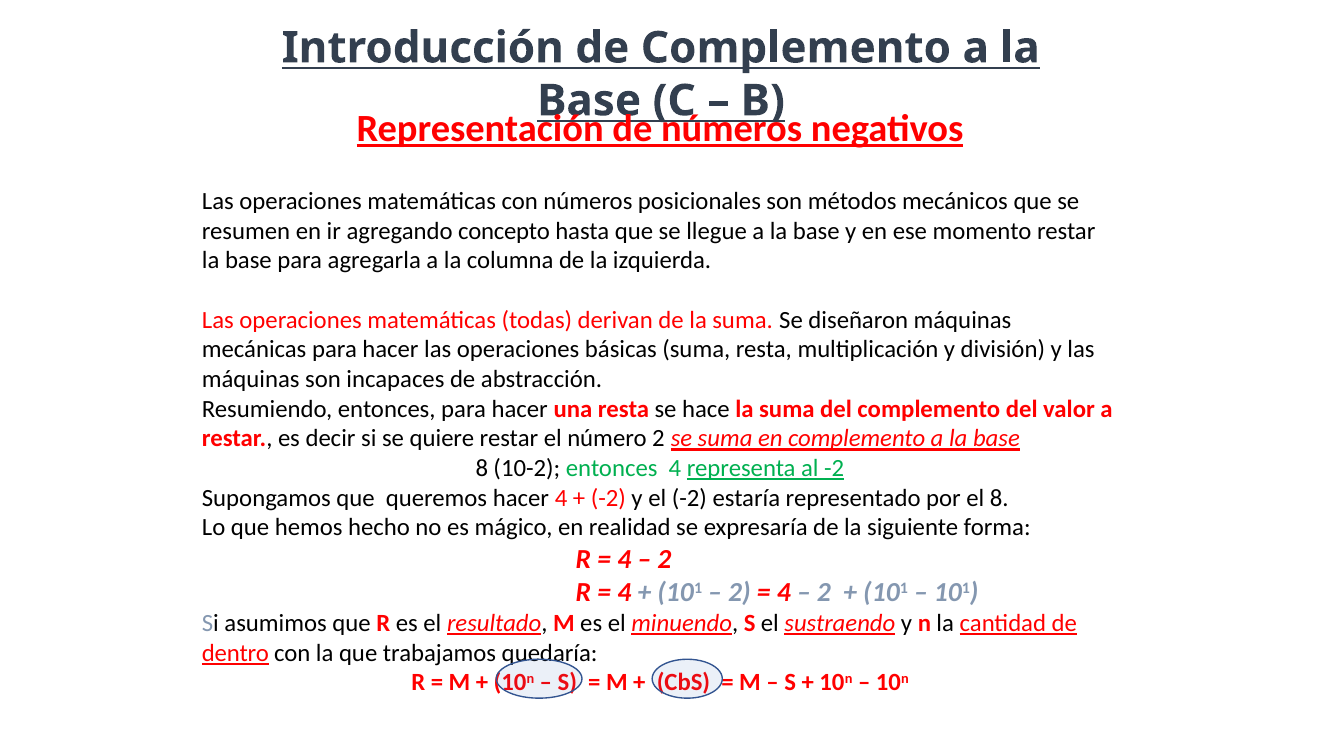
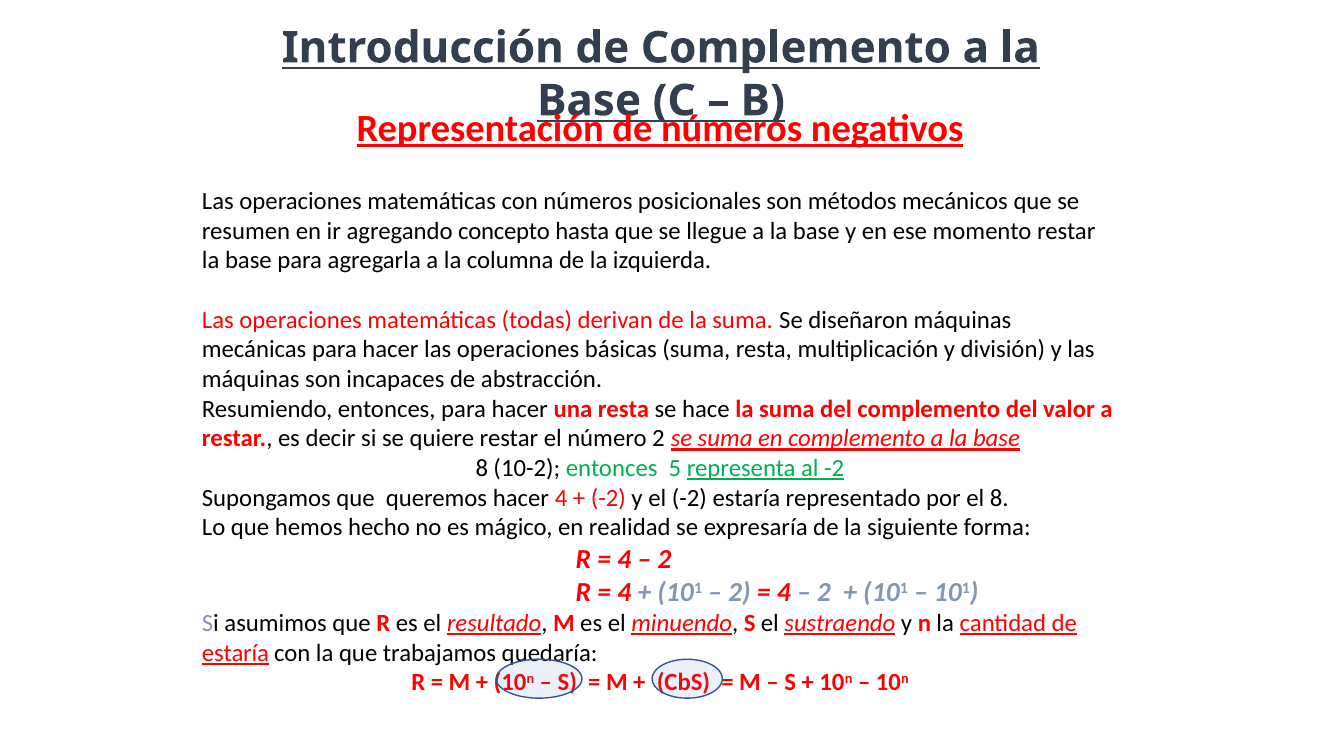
entonces 4: 4 -> 5
dentro at (235, 654): dentro -> estaría
